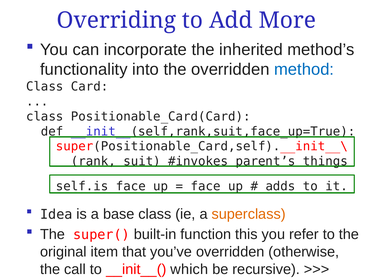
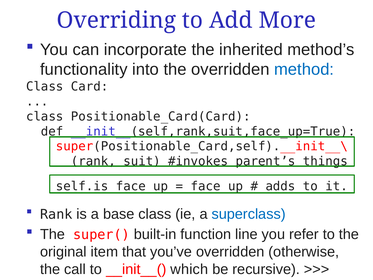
Idea at (56, 214): Idea -> Rank
superclass colour: orange -> blue
function this: this -> line
